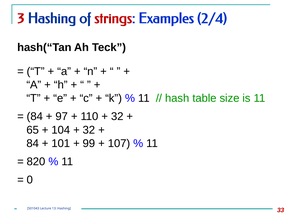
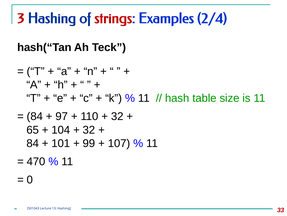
820: 820 -> 470
